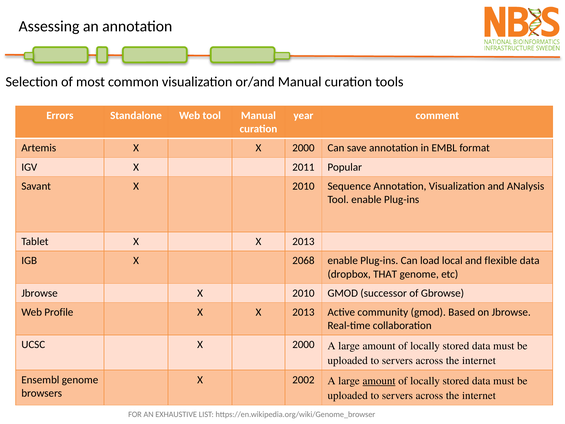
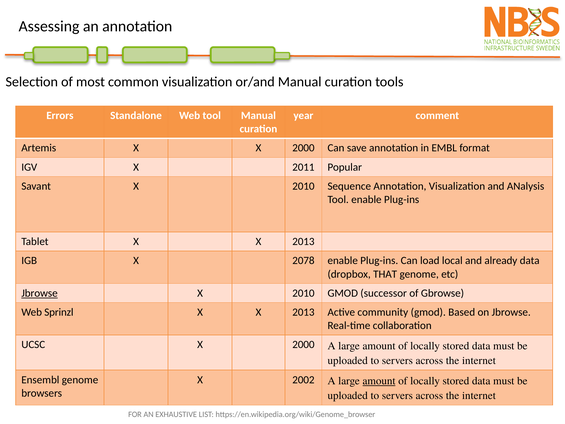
2068: 2068 -> 2078
flexible: flexible -> already
Jbrowse at (39, 293) underline: none -> present
Profile: Profile -> Sprinzl
